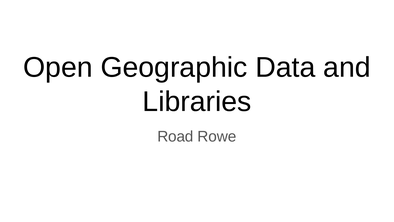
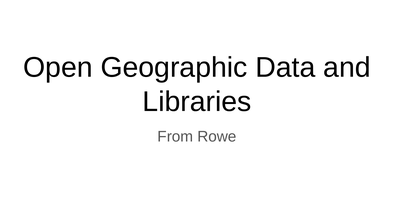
Road: Road -> From
